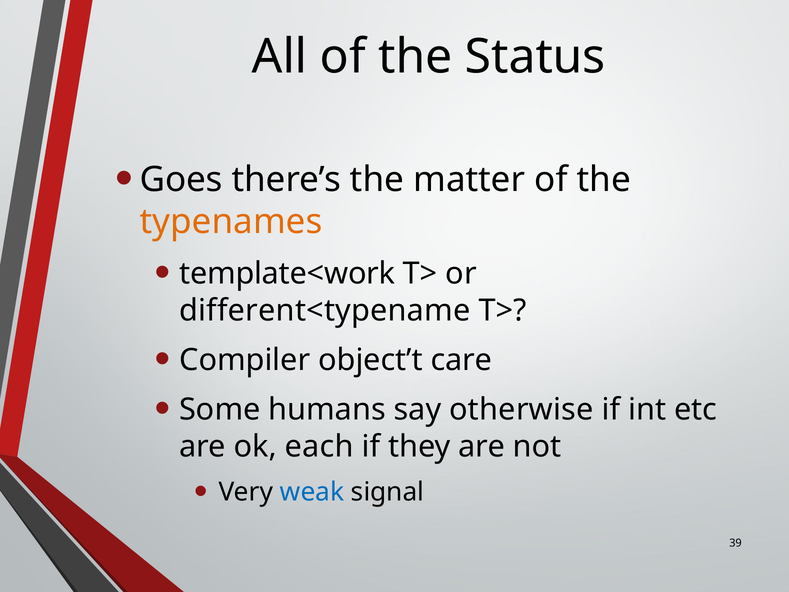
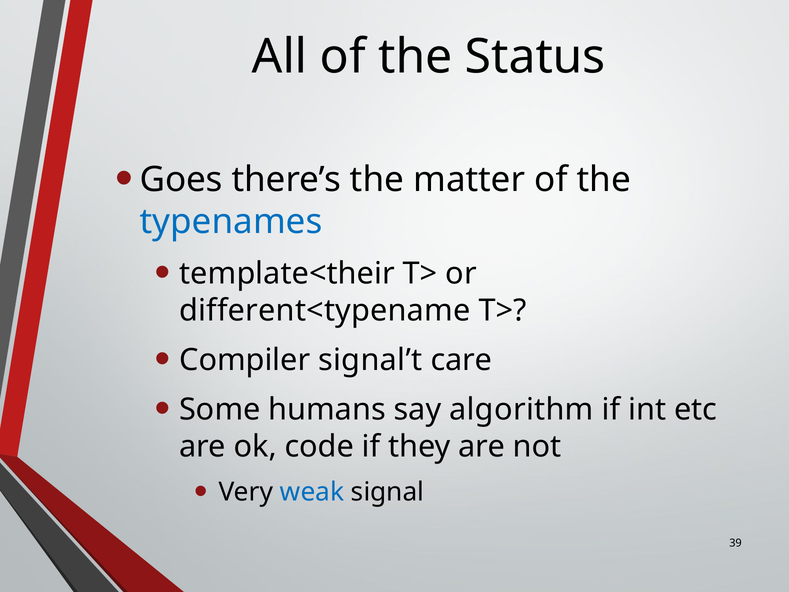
typenames colour: orange -> blue
template<work: template<work -> template<their
object’t: object’t -> signal’t
otherwise: otherwise -> algorithm
each: each -> code
